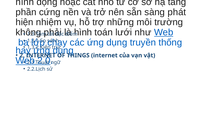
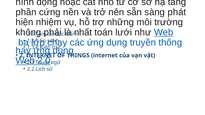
hình at (83, 32): hình -> nhất
